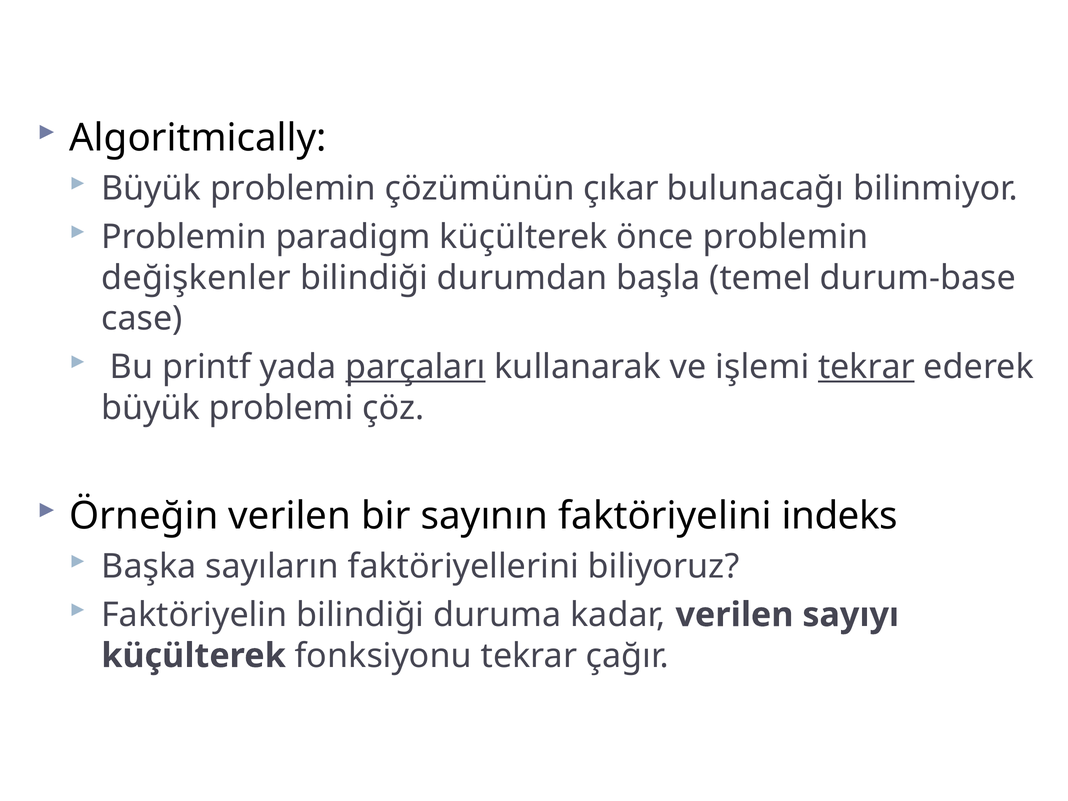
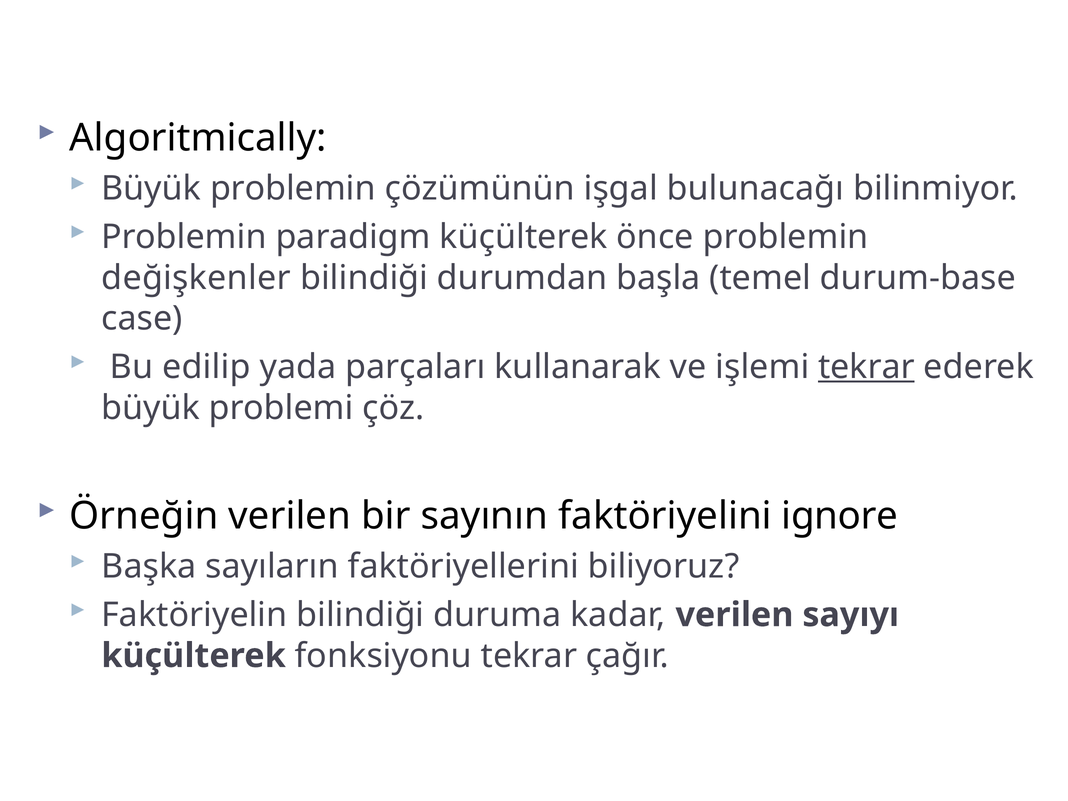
çıkar: çıkar -> işgal
printf: printf -> edilip
parçaları underline: present -> none
indeks: indeks -> ignore
